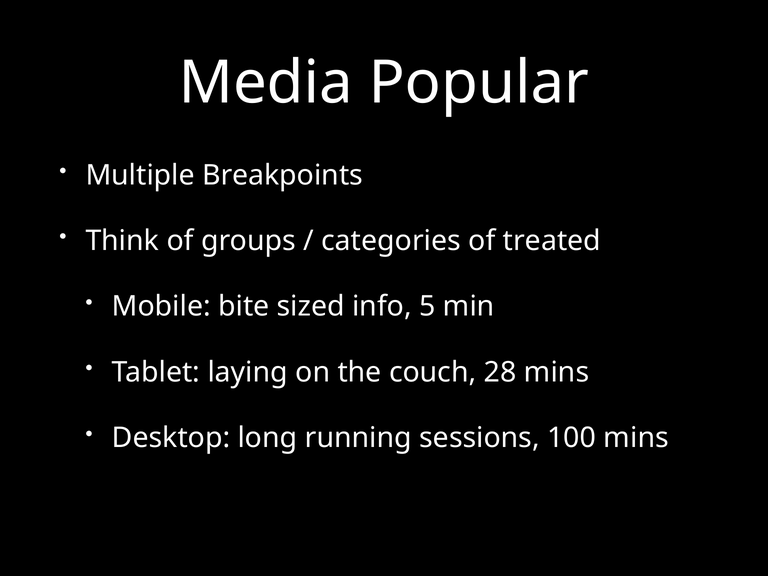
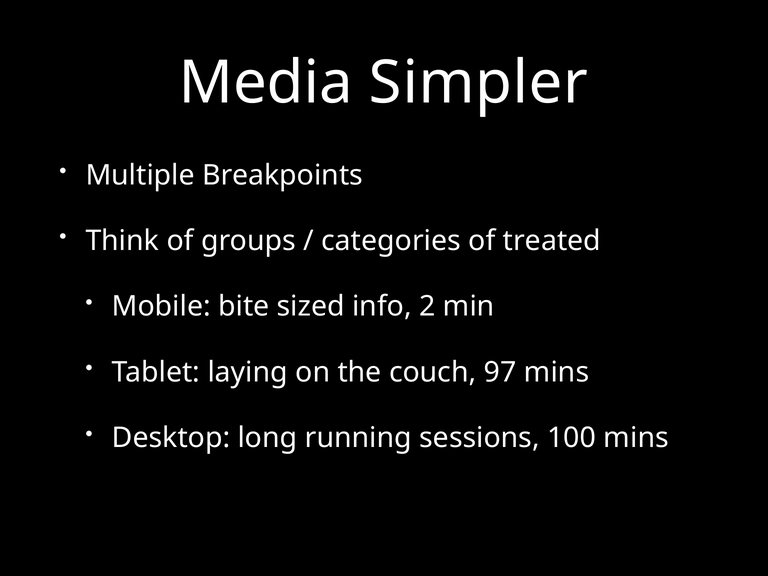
Popular: Popular -> Simpler
5: 5 -> 2
28: 28 -> 97
